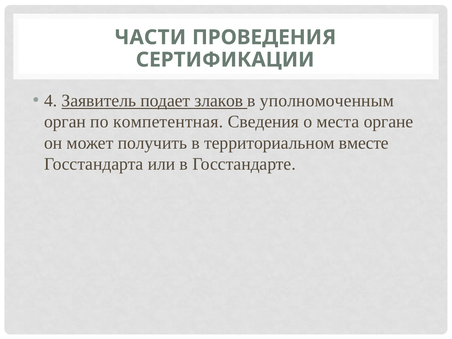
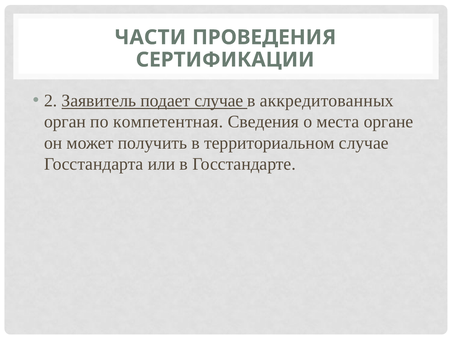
4: 4 -> 2
подает злаков: злаков -> случае
уполномоченным: уполномоченным -> аккредитованных
территориальном вместе: вместе -> случае
